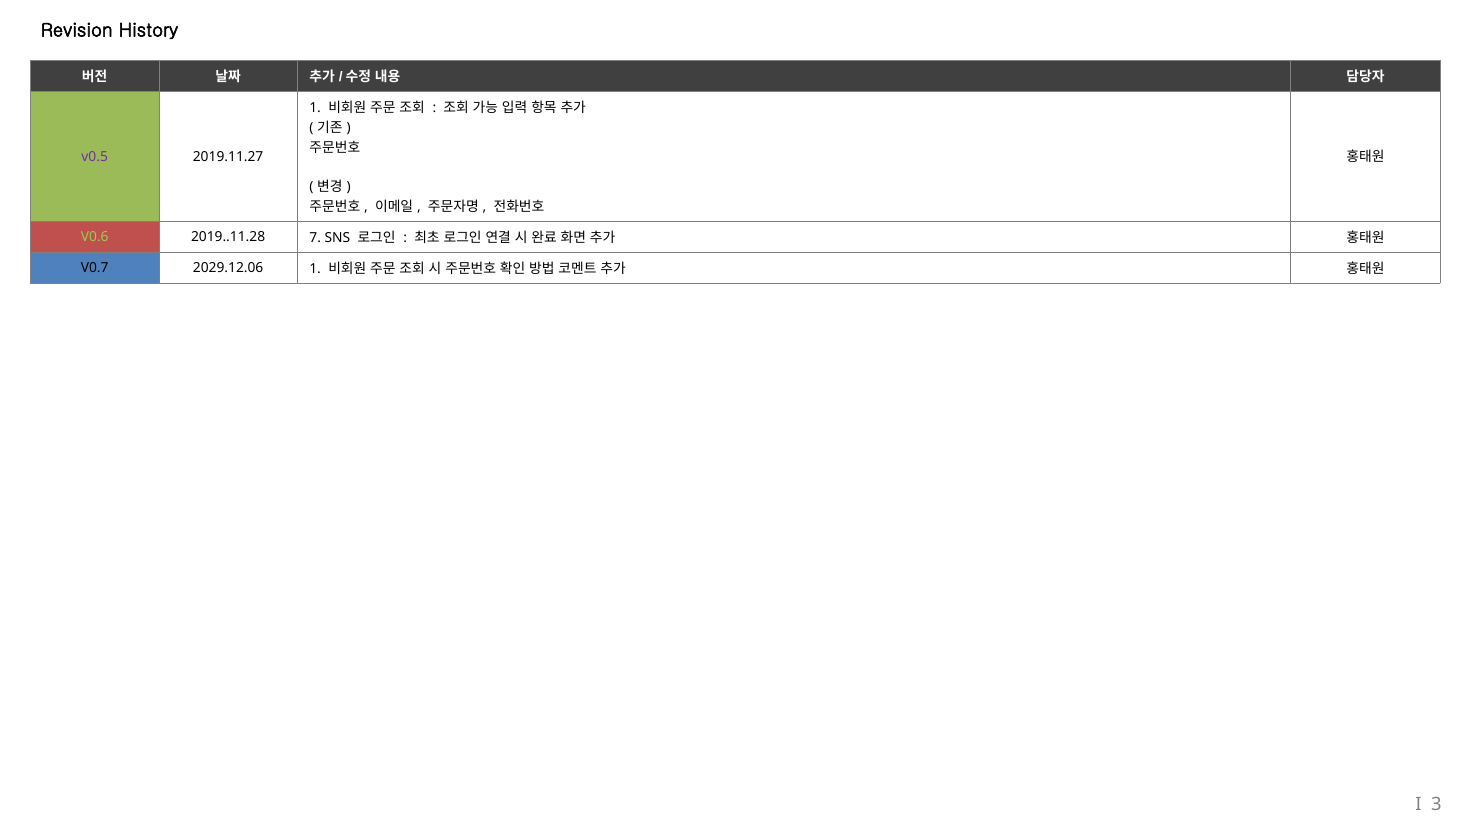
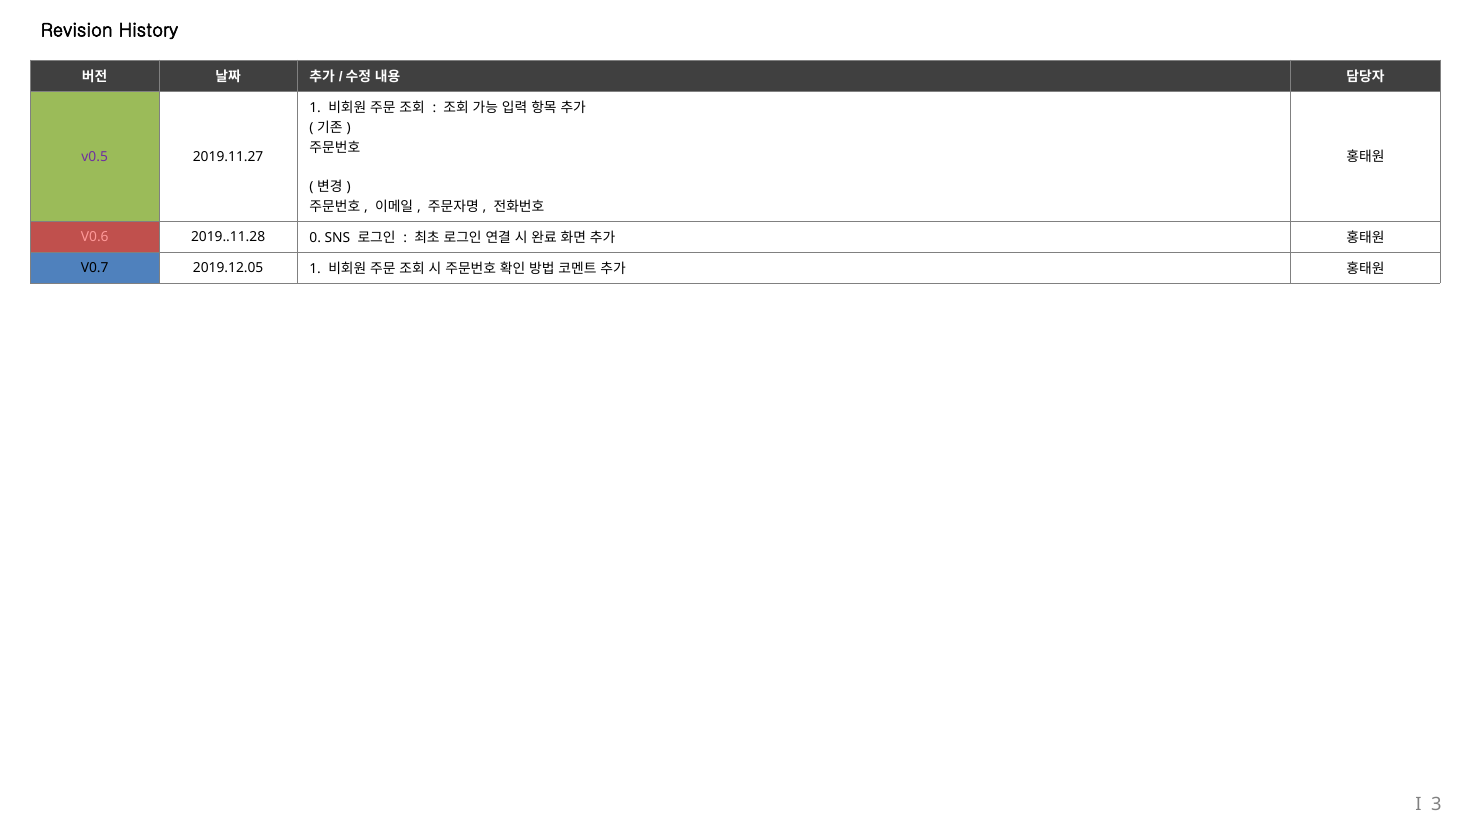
V0.6 colour: light green -> pink
7: 7 -> 0
2029.12.06: 2029.12.06 -> 2019.12.05
